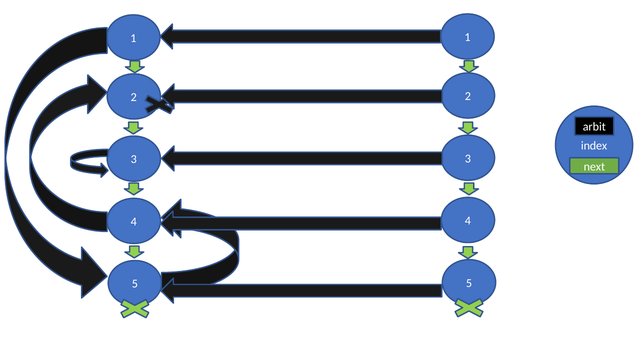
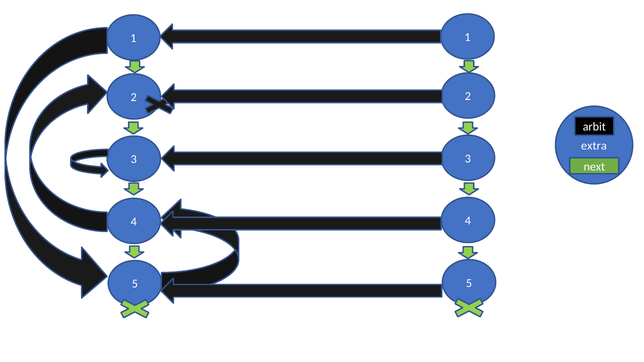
index: index -> extra
